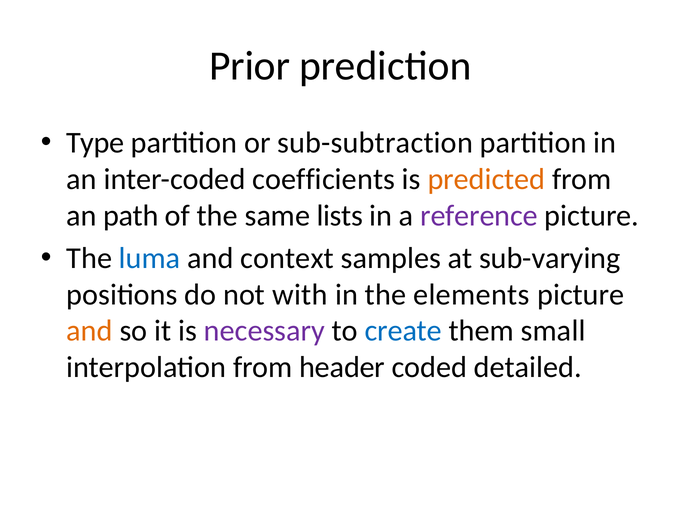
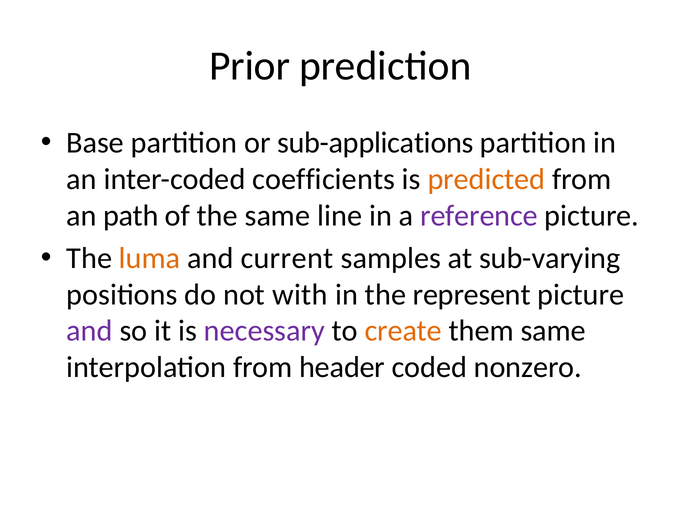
Type: Type -> Base
sub-subtraction: sub-subtraction -> sub-applications
lists: lists -> line
luma colour: blue -> orange
context: context -> current
elements: elements -> represent
and at (90, 331) colour: orange -> purple
create colour: blue -> orange
them small: small -> same
detailed: detailed -> nonzero
